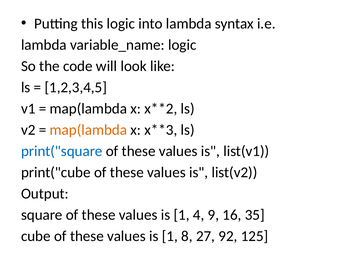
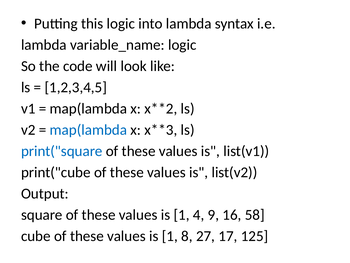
map(lambda at (88, 130) colour: orange -> blue
35: 35 -> 58
92: 92 -> 17
